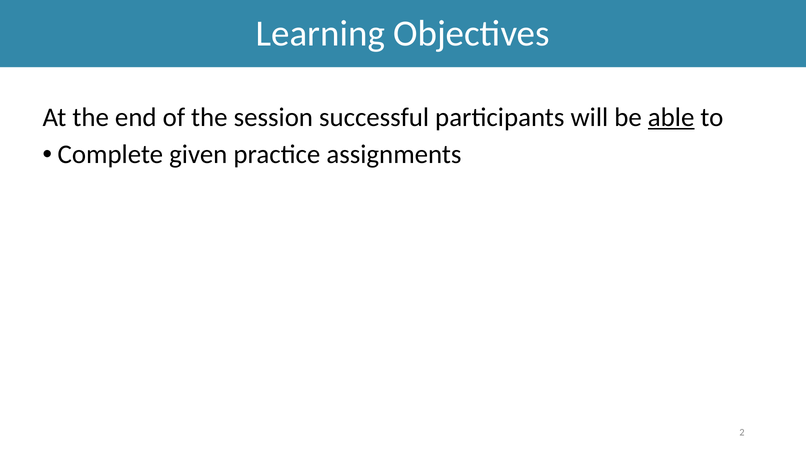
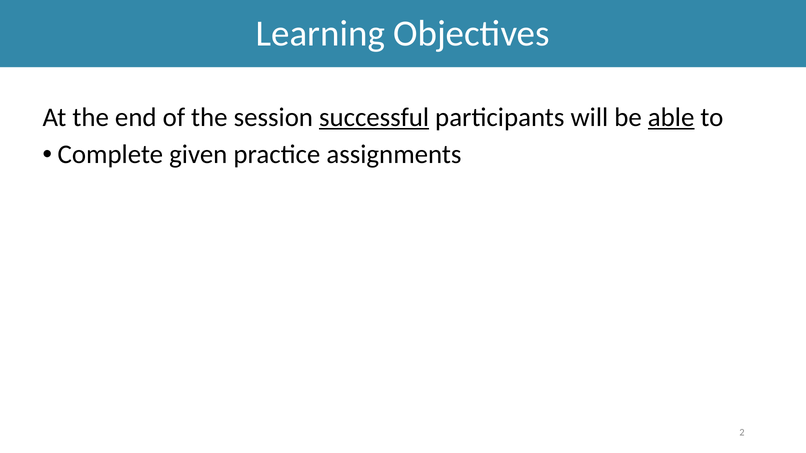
successful underline: none -> present
